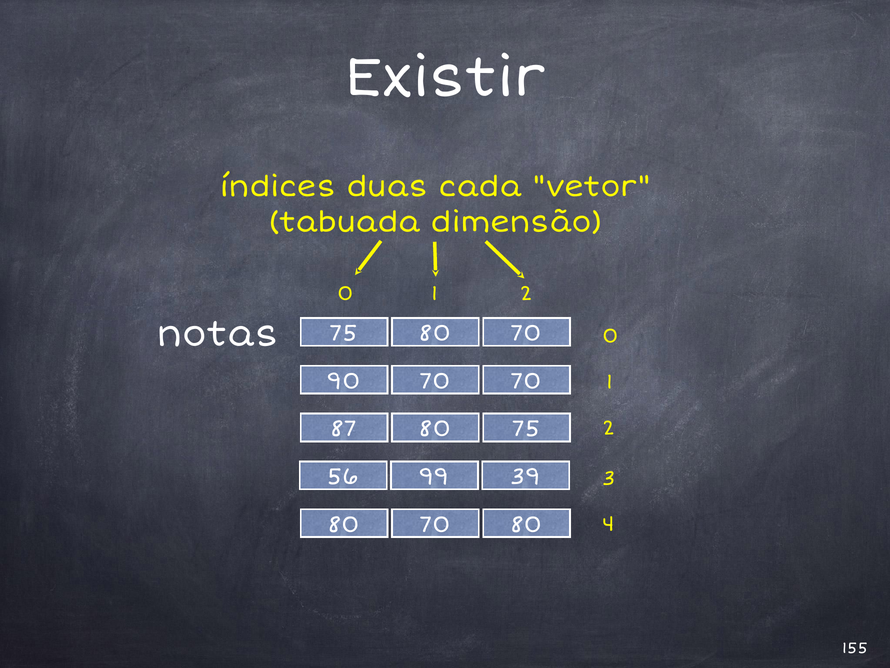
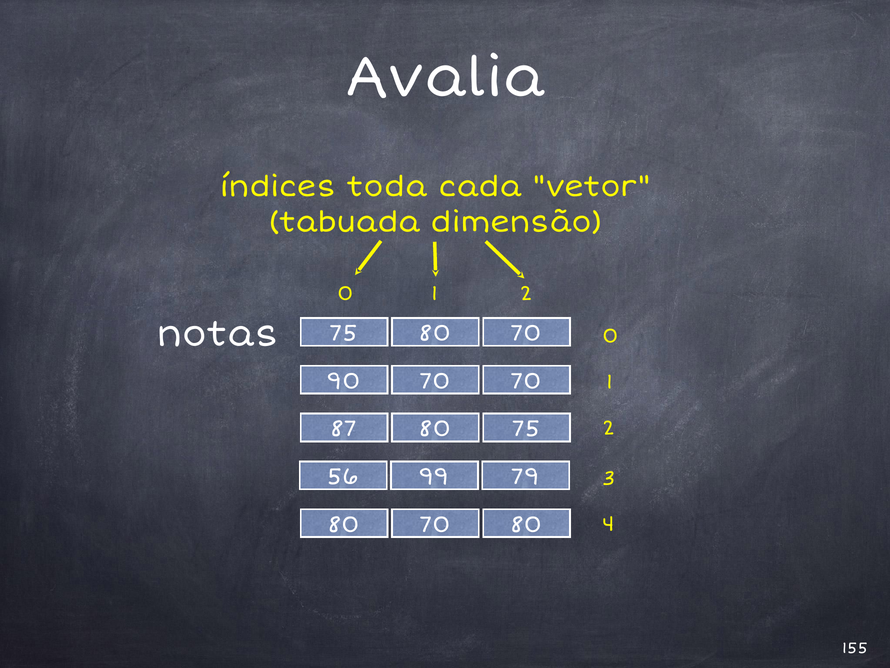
Existir: Existir -> Avalia
duas: duas -> toda
39: 39 -> 79
